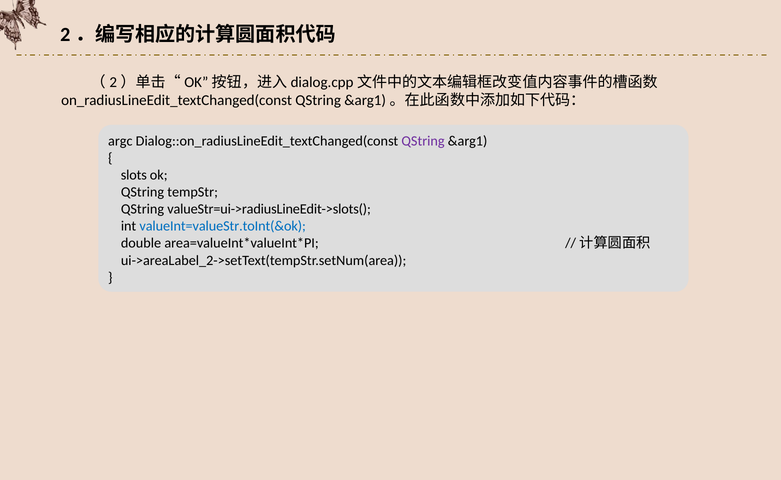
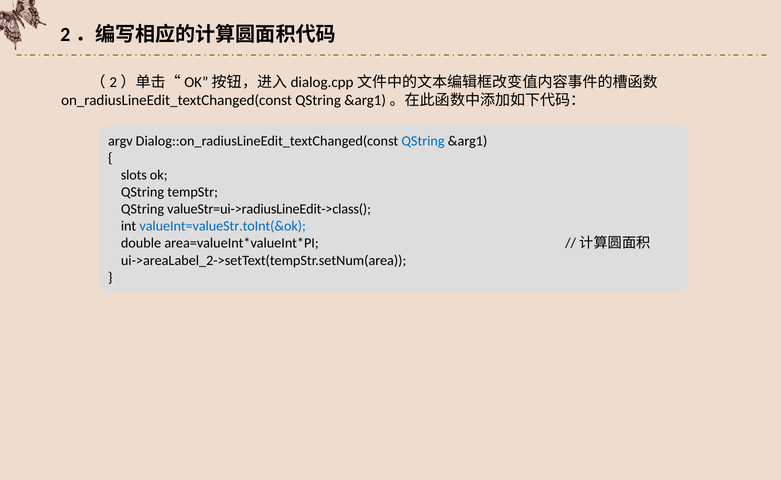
argc: argc -> argv
QString at (423, 141) colour: purple -> blue
valueStr=ui->radiusLineEdit->slots(: valueStr=ui->radiusLineEdit->slots( -> valueStr=ui->radiusLineEdit->class(
